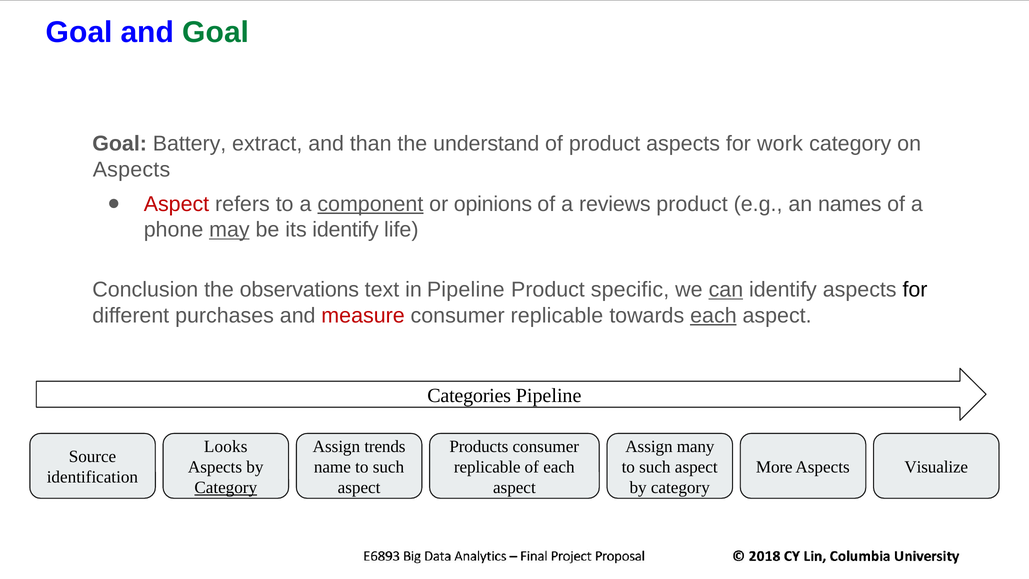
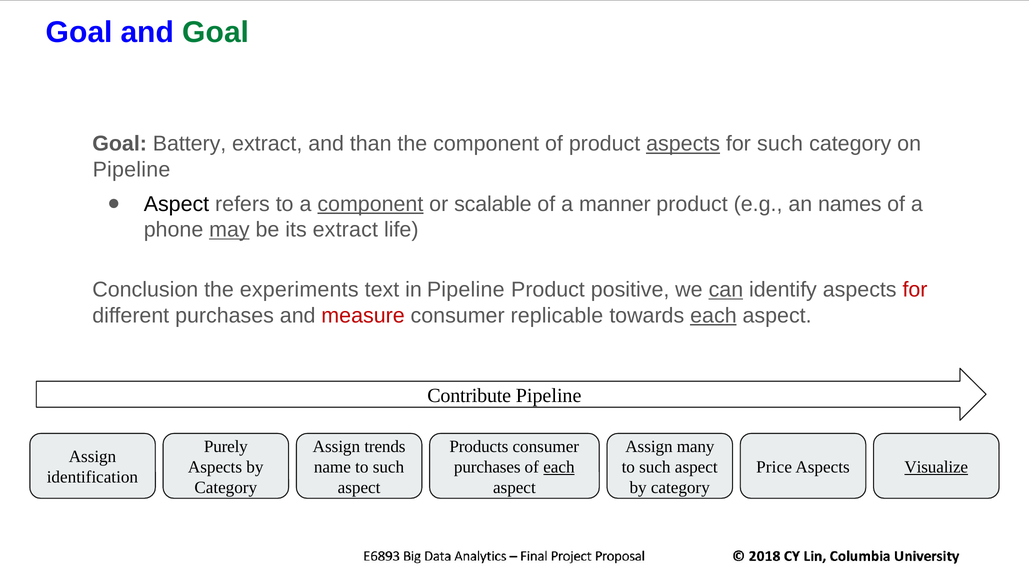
the understand: understand -> component
aspects at (683, 144) underline: none -> present
for work: work -> such
Aspects at (131, 170): Aspects -> Pipeline
Aspect at (176, 204) colour: red -> black
opinions: opinions -> scalable
reviews: reviews -> manner
its identify: identify -> extract
observations: observations -> experiments
specific: specific -> positive
for at (915, 290) colour: black -> red
Categories: Categories -> Contribute
Looks: Looks -> Purely
Source at (92, 457): Source -> Assign
replicable at (487, 467): replicable -> purchases
each at (559, 467) underline: none -> present
More: More -> Price
Visualize underline: none -> present
Category at (226, 487) underline: present -> none
